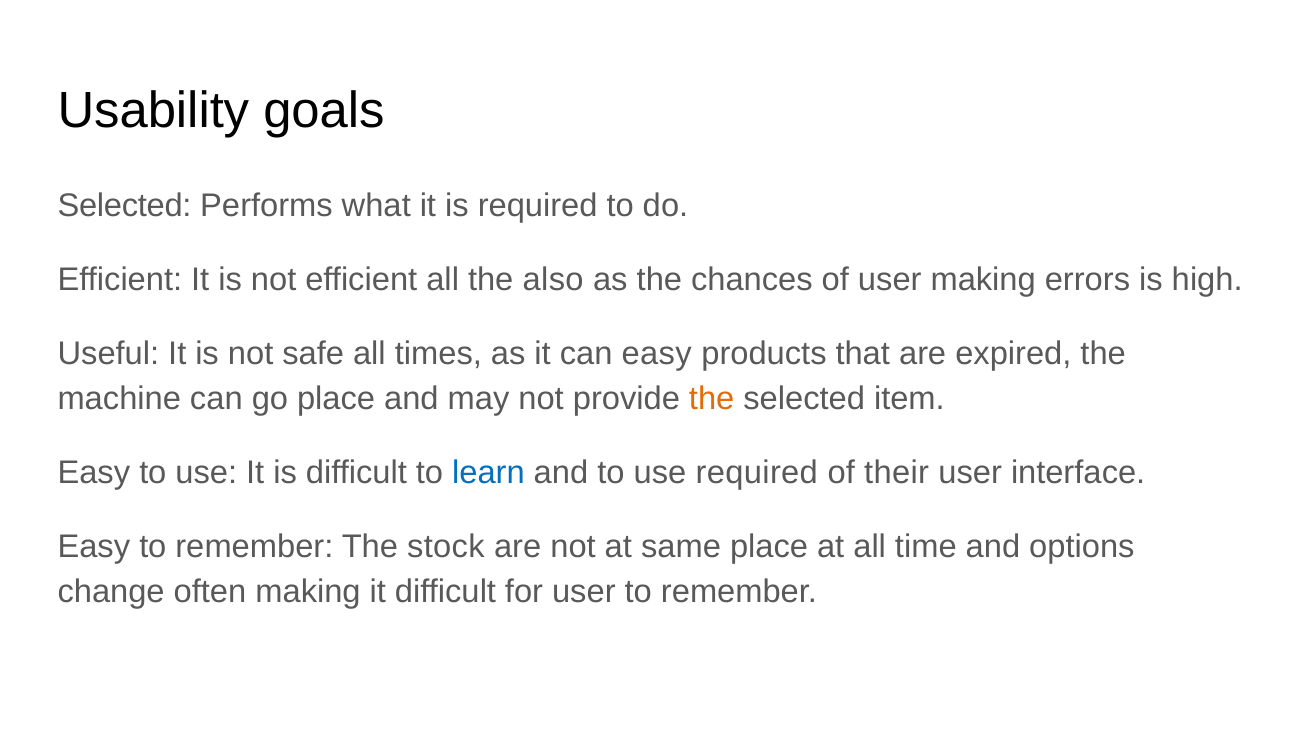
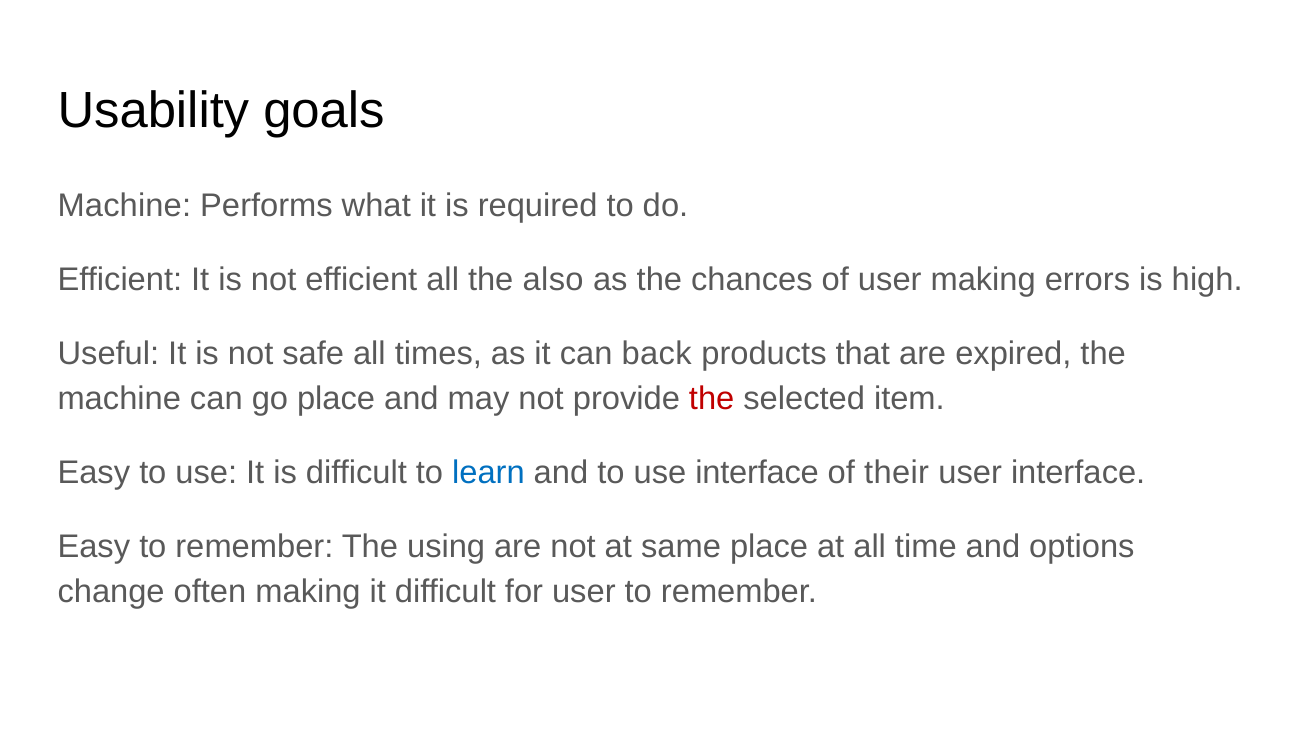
Selected at (125, 206): Selected -> Machine
can easy: easy -> back
the at (712, 399) colour: orange -> red
use required: required -> interface
stock: stock -> using
